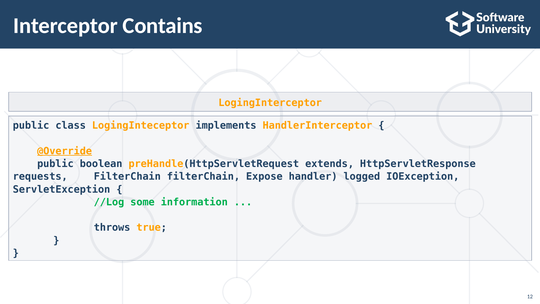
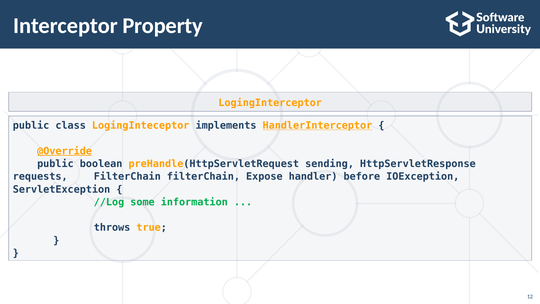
Contains: Contains -> Property
HandlerInterceptor underline: none -> present
extends: extends -> sending
logged: logged -> before
